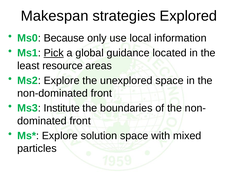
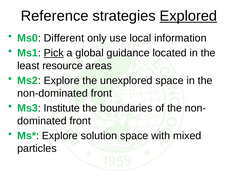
Makespan: Makespan -> Reference
Explored underline: none -> present
Because: Because -> Different
